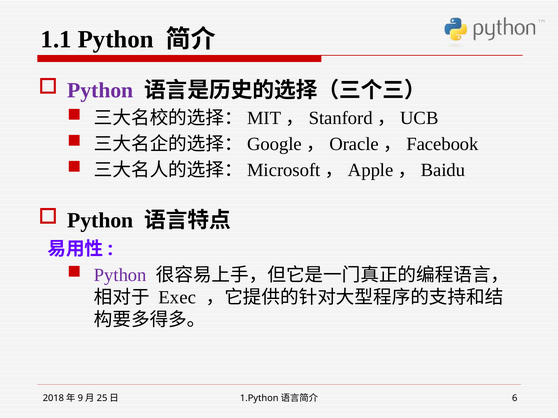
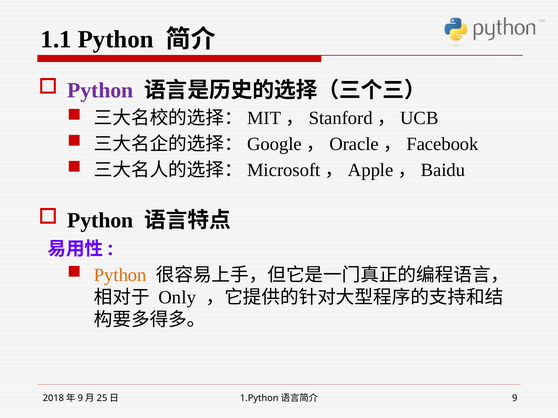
Python at (120, 275) colour: purple -> orange
Exec: Exec -> Only
6: 6 -> 9
